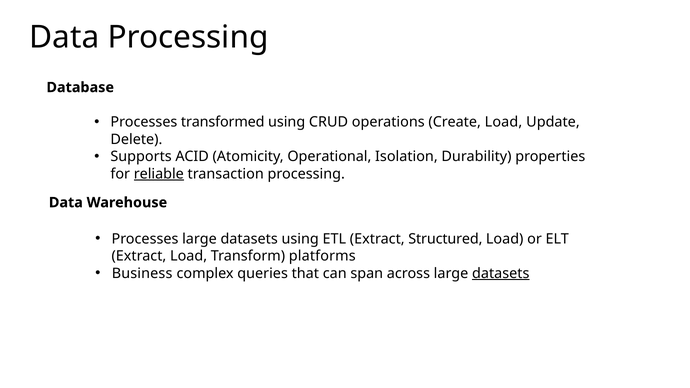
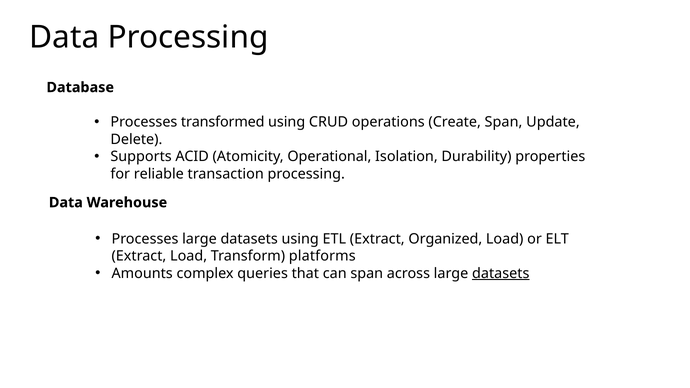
Create Load: Load -> Span
reliable underline: present -> none
Structured: Structured -> Organized
Business: Business -> Amounts
